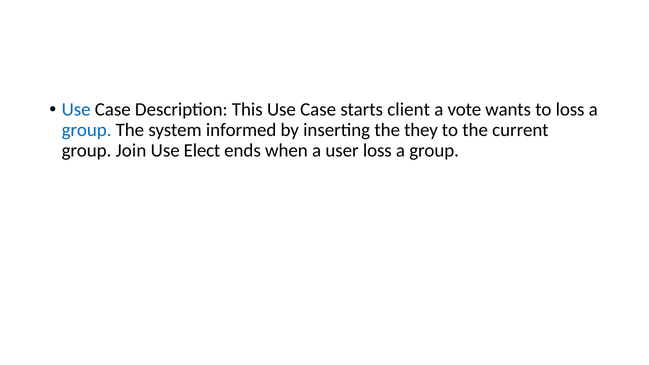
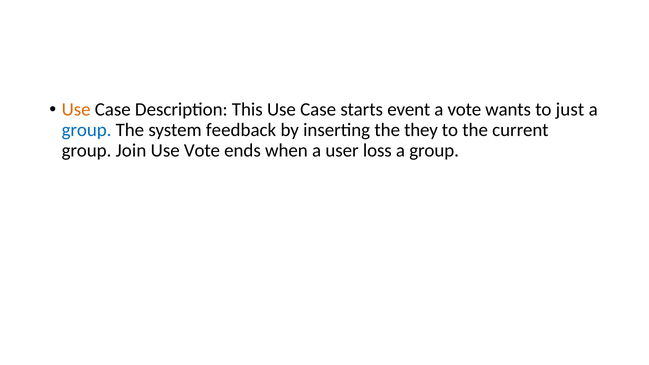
Use at (76, 110) colour: blue -> orange
client: client -> event
to loss: loss -> just
informed: informed -> feedback
Use Elect: Elect -> Vote
